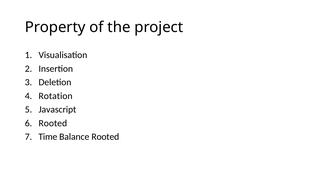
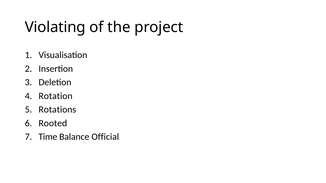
Property: Property -> Violating
Javascript: Javascript -> Rotations
Balance Rooted: Rooted -> Official
